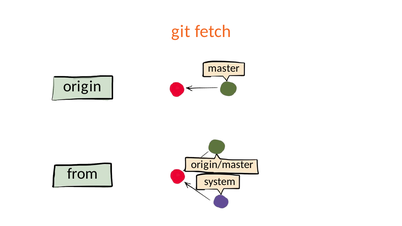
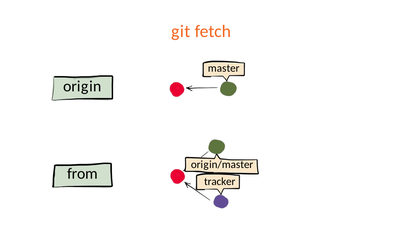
system: system -> tracker
